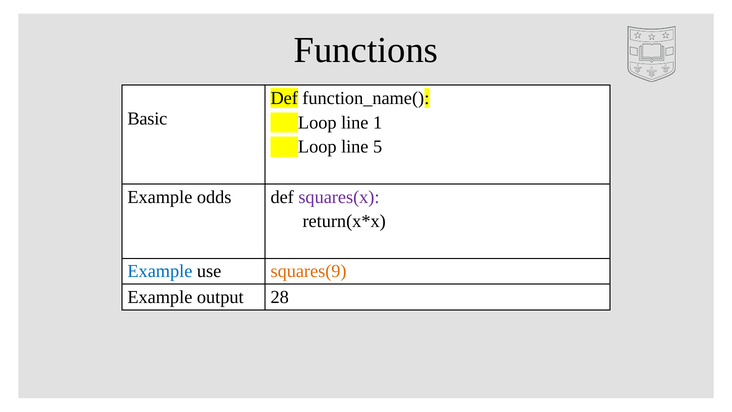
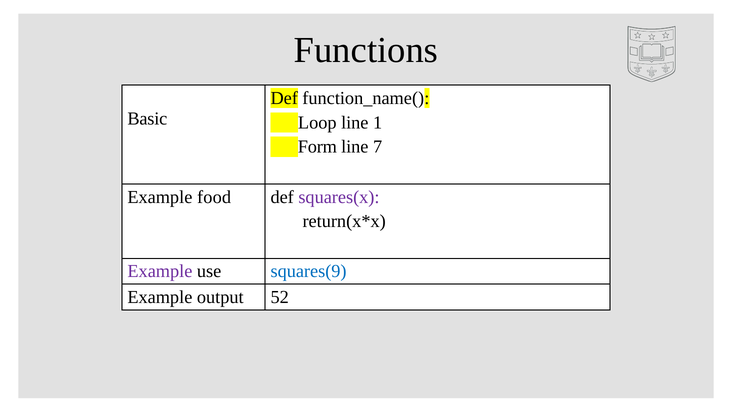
Loop at (317, 147): Loop -> Form
5: 5 -> 7
odds: odds -> food
Example at (160, 271) colour: blue -> purple
squares(9 colour: orange -> blue
28: 28 -> 52
